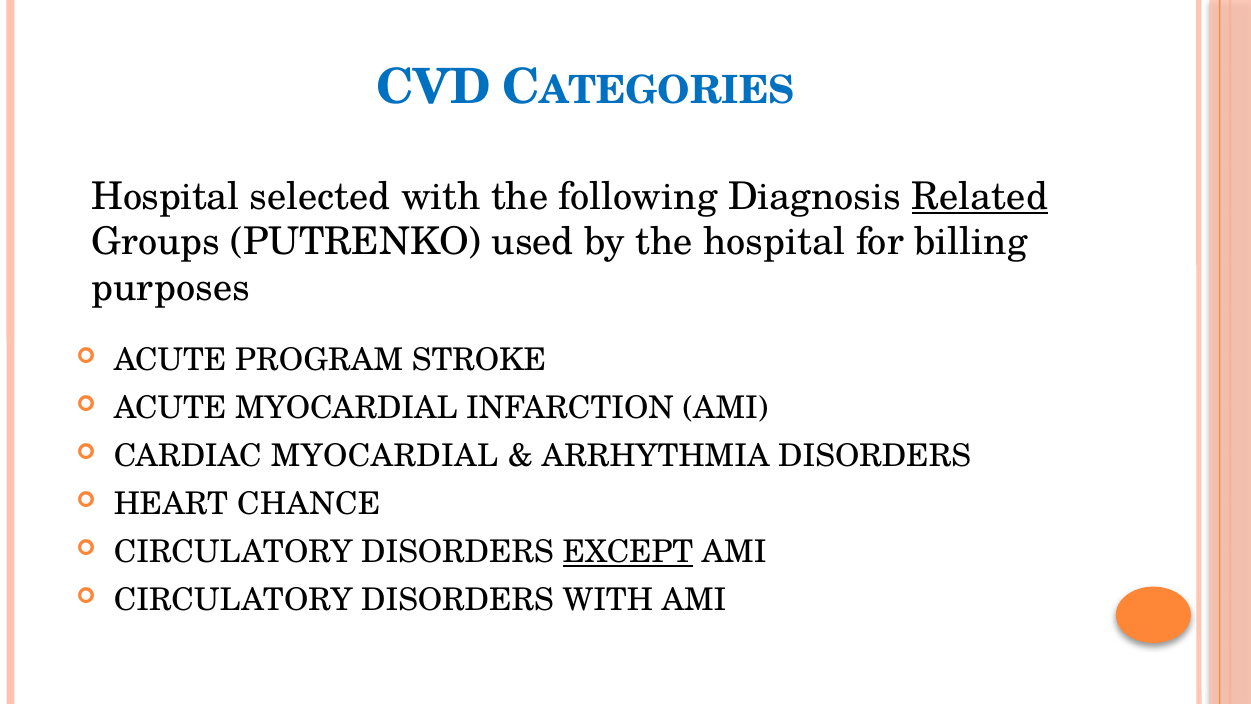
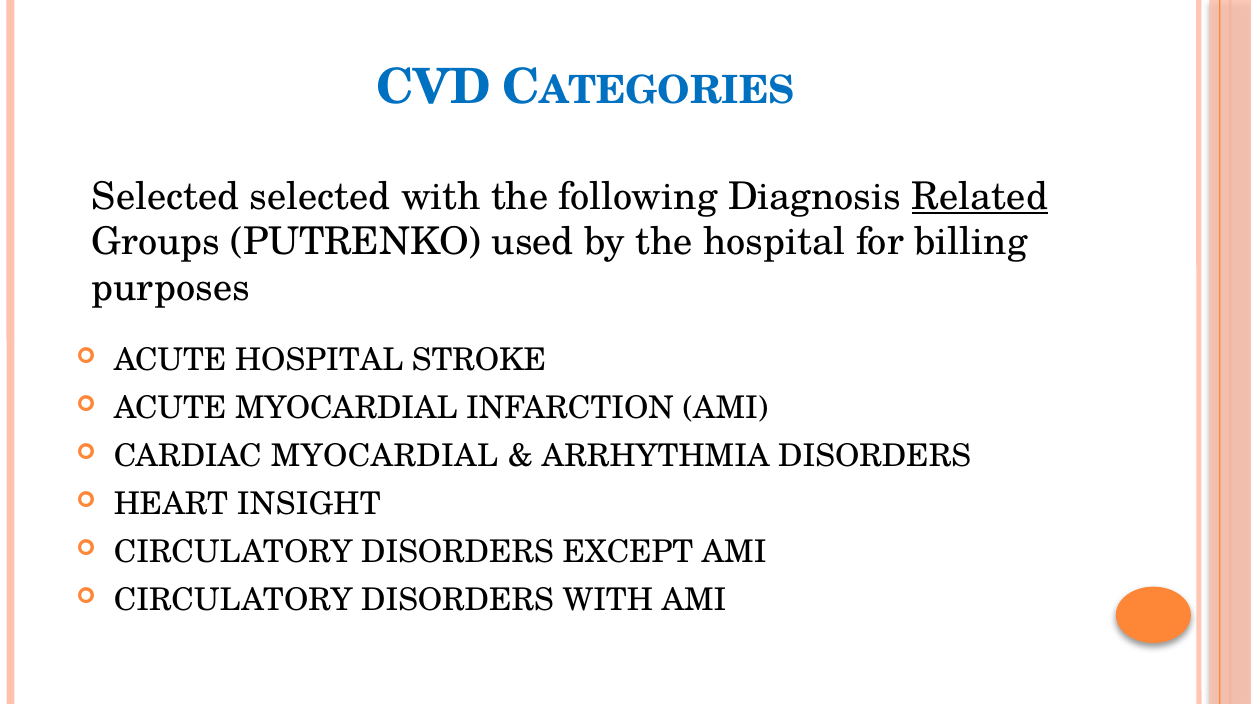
Hospital at (166, 196): Hospital -> Selected
ACUTE PROGRAM: PROGRAM -> HOSPITAL
CHANCE: CHANCE -> INSIGHT
EXCEPT underline: present -> none
